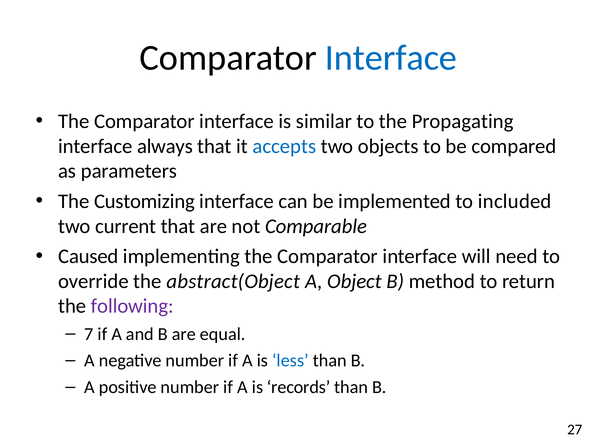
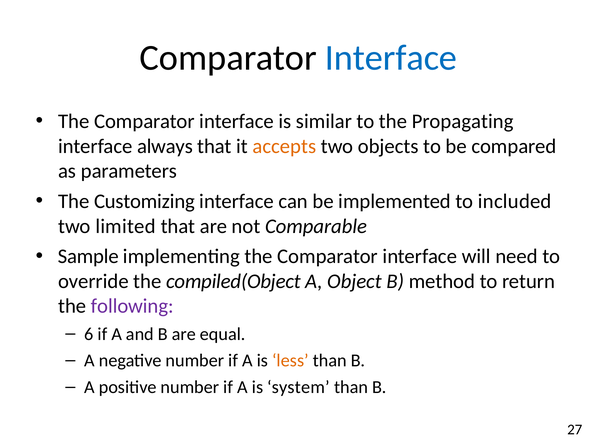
accepts colour: blue -> orange
current: current -> limited
Caused: Caused -> Sample
abstract(Object: abstract(Object -> compiled(Object
7: 7 -> 6
less colour: blue -> orange
records: records -> system
